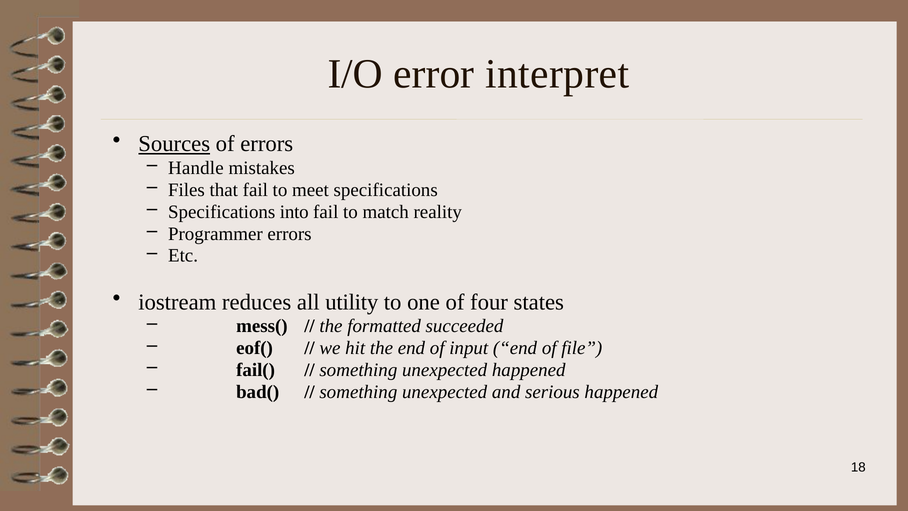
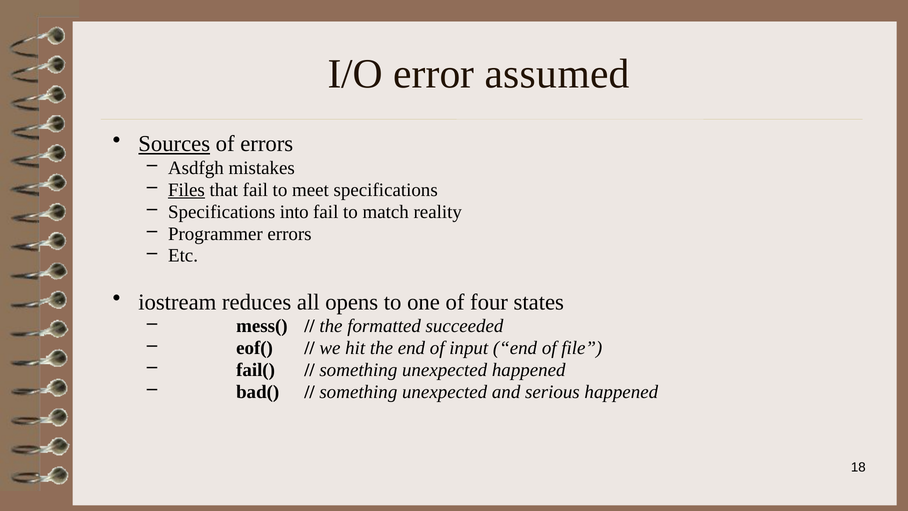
interpret: interpret -> assumed
Handle: Handle -> Asdfgh
Files underline: none -> present
utility: utility -> opens
